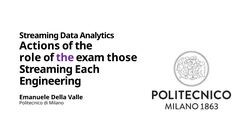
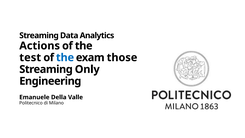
role: role -> test
the at (65, 57) colour: purple -> blue
Each: Each -> Only
